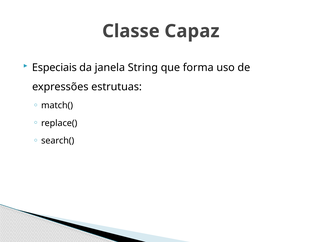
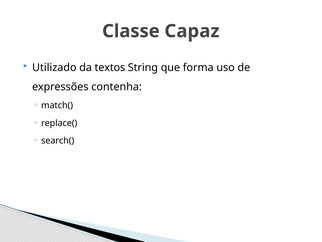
Especiais: Especiais -> Utilizado
janela: janela -> textos
estrutuas: estrutuas -> contenha
